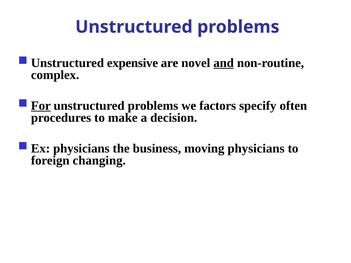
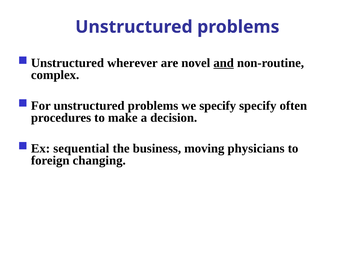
expensive: expensive -> wherever
For underline: present -> none
we factors: factors -> specify
Ex physicians: physicians -> sequential
